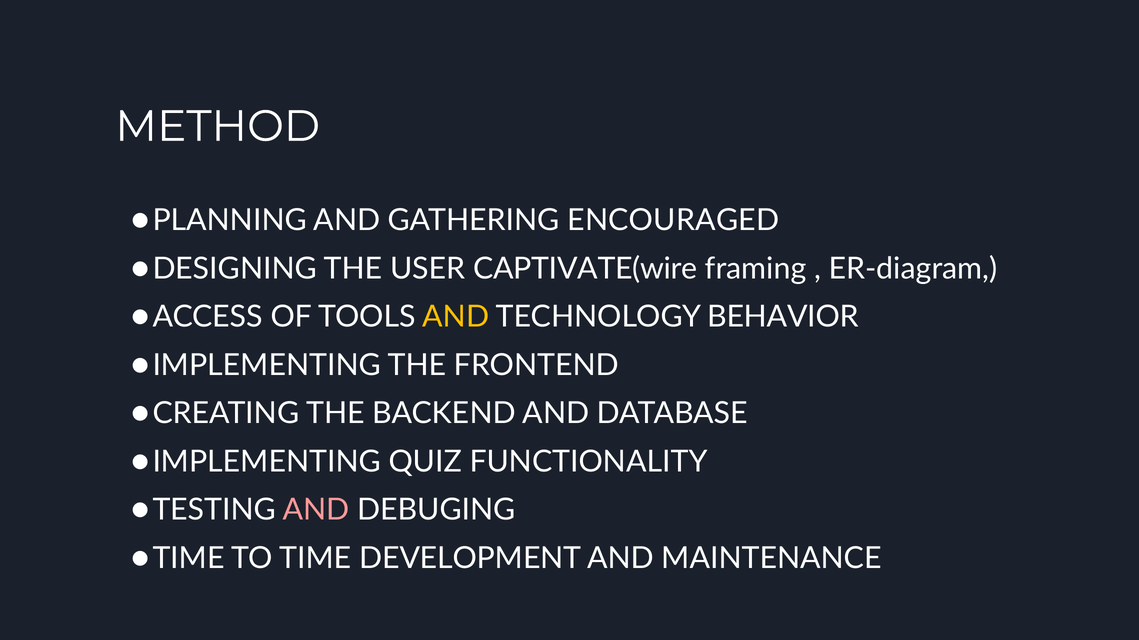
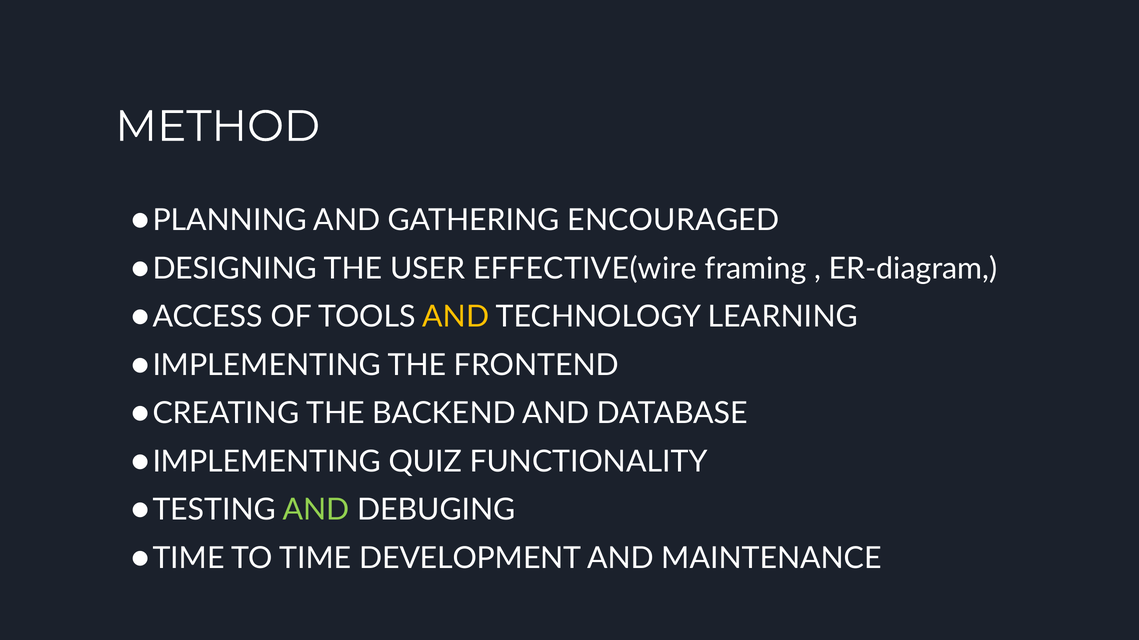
CAPTIVATE(wire: CAPTIVATE(wire -> EFFECTIVE(wire
BEHAVIOR: BEHAVIOR -> LEARNING
AND at (316, 510) colour: pink -> light green
